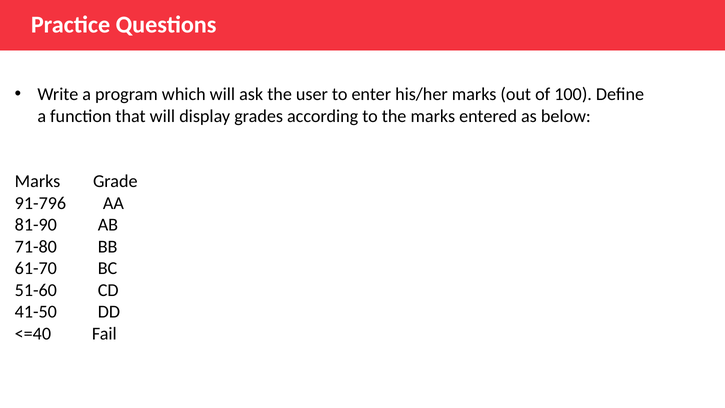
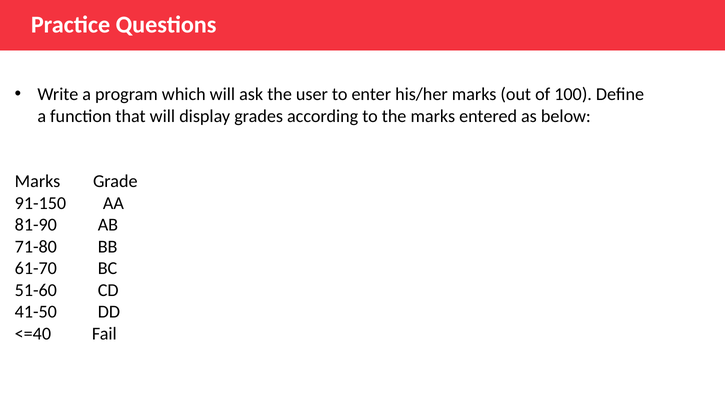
91-796: 91-796 -> 91-150
